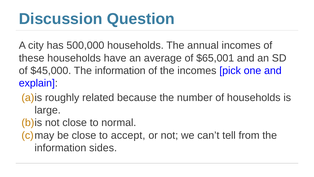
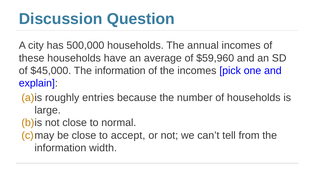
$65,001: $65,001 -> $59,960
related: related -> entries
sides: sides -> width
